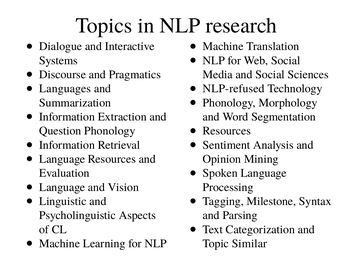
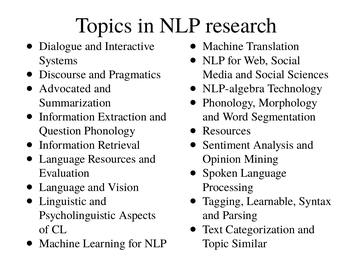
Languages: Languages -> Advocated
NLP-refused: NLP-refused -> NLP-algebra
Milestone: Milestone -> Learnable
